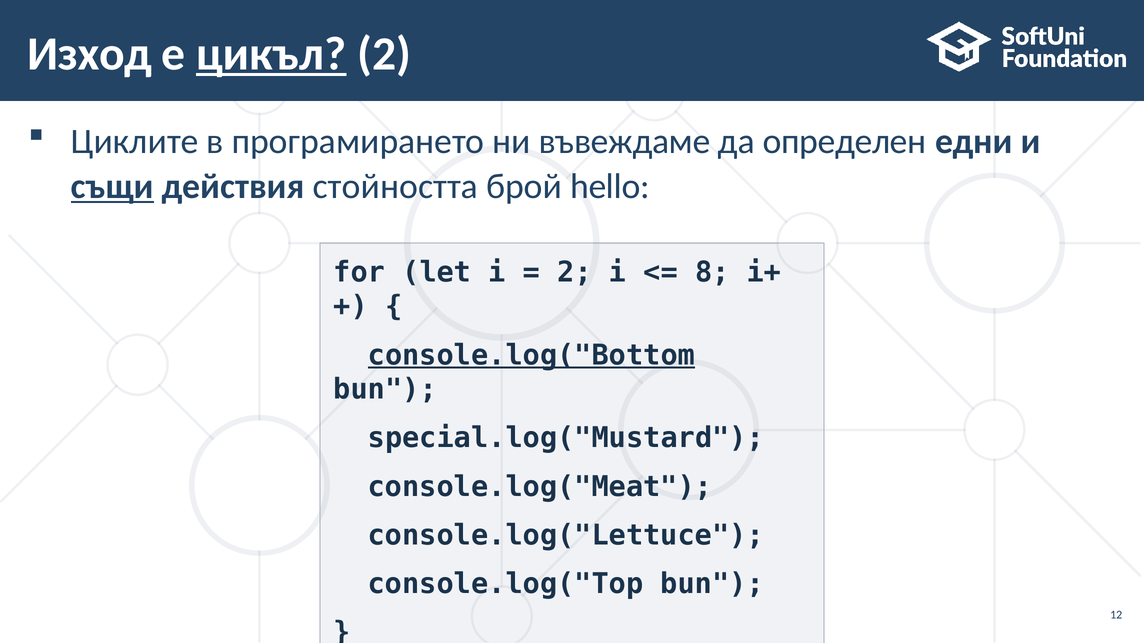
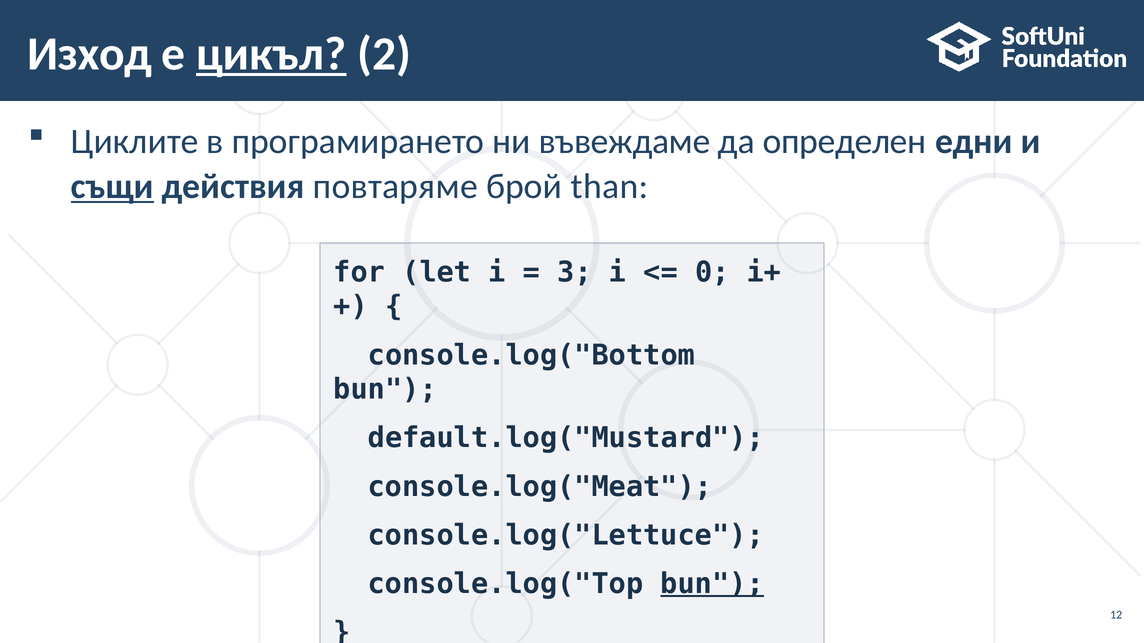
стойността: стойността -> повтаряме
hello: hello -> than
2 at (575, 272): 2 -> 3
8: 8 -> 0
console.log("Bottom underline: present -> none
special.log("Mustard: special.log("Mustard -> default.log("Mustard
bun at (712, 584) underline: none -> present
